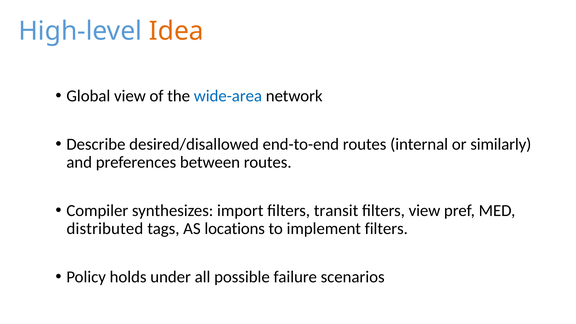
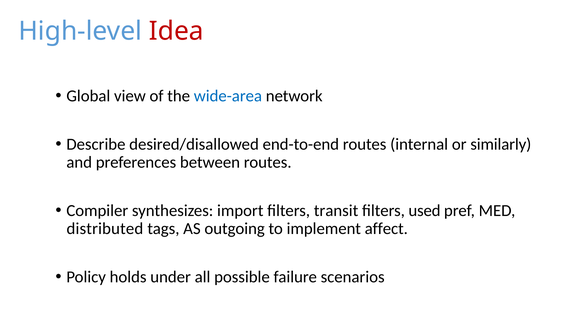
Idea colour: orange -> red
filters view: view -> used
locations: locations -> outgoing
implement filters: filters -> affect
